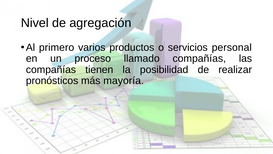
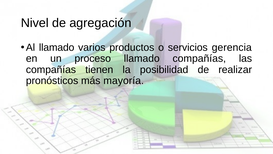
Al primero: primero -> llamado
personal: personal -> gerencia
